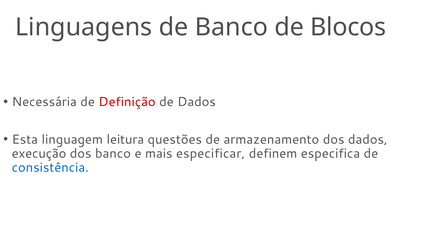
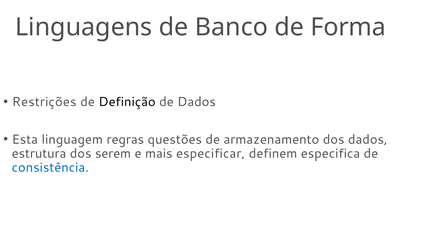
Blocos: Blocos -> Forma
Necessária: Necessária -> Restrições
Definição colour: red -> black
leitura: leitura -> regras
execução: execução -> estrutura
dos banco: banco -> serem
